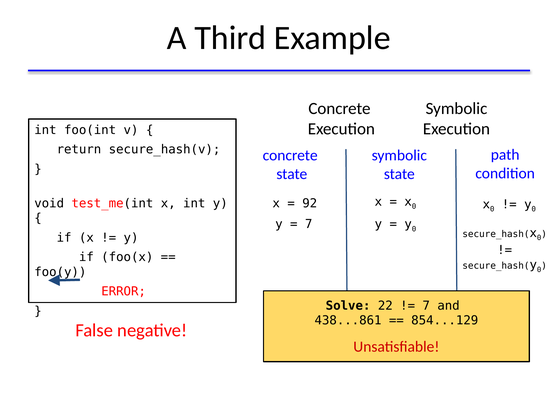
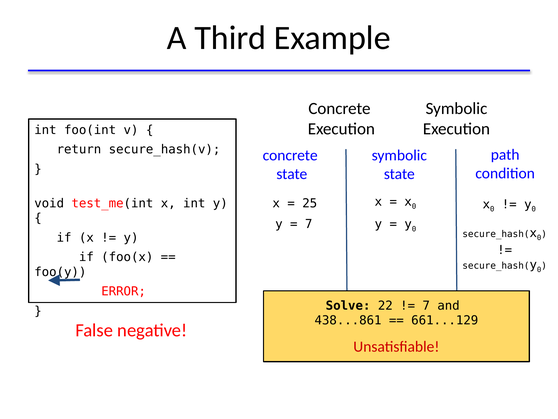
92: 92 -> 25
854...129: 854...129 -> 661...129
